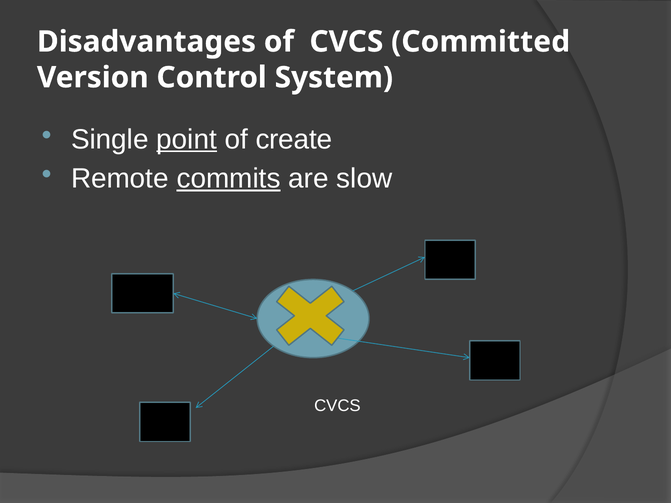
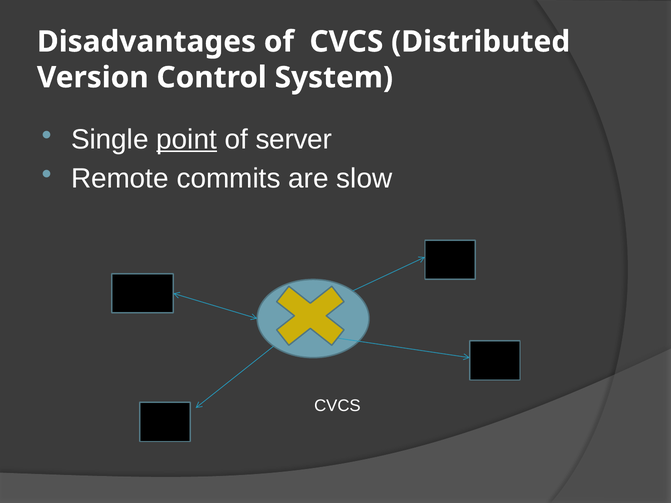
Committed: Committed -> Distributed
create: create -> server
commits underline: present -> none
